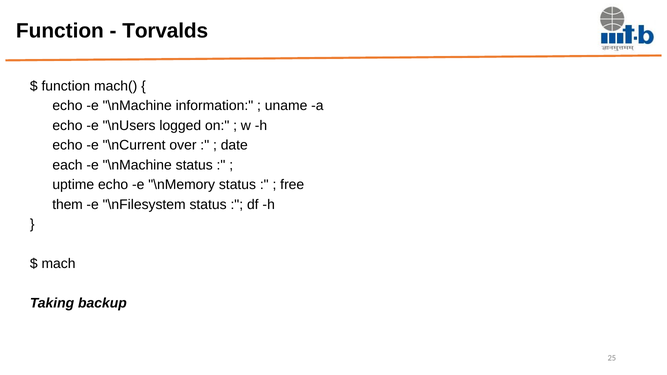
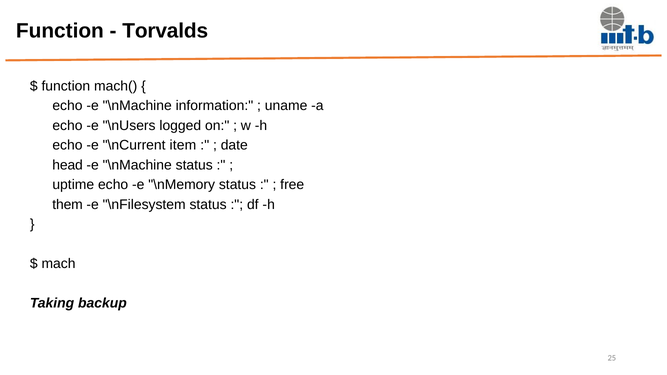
over: over -> item
each: each -> head
